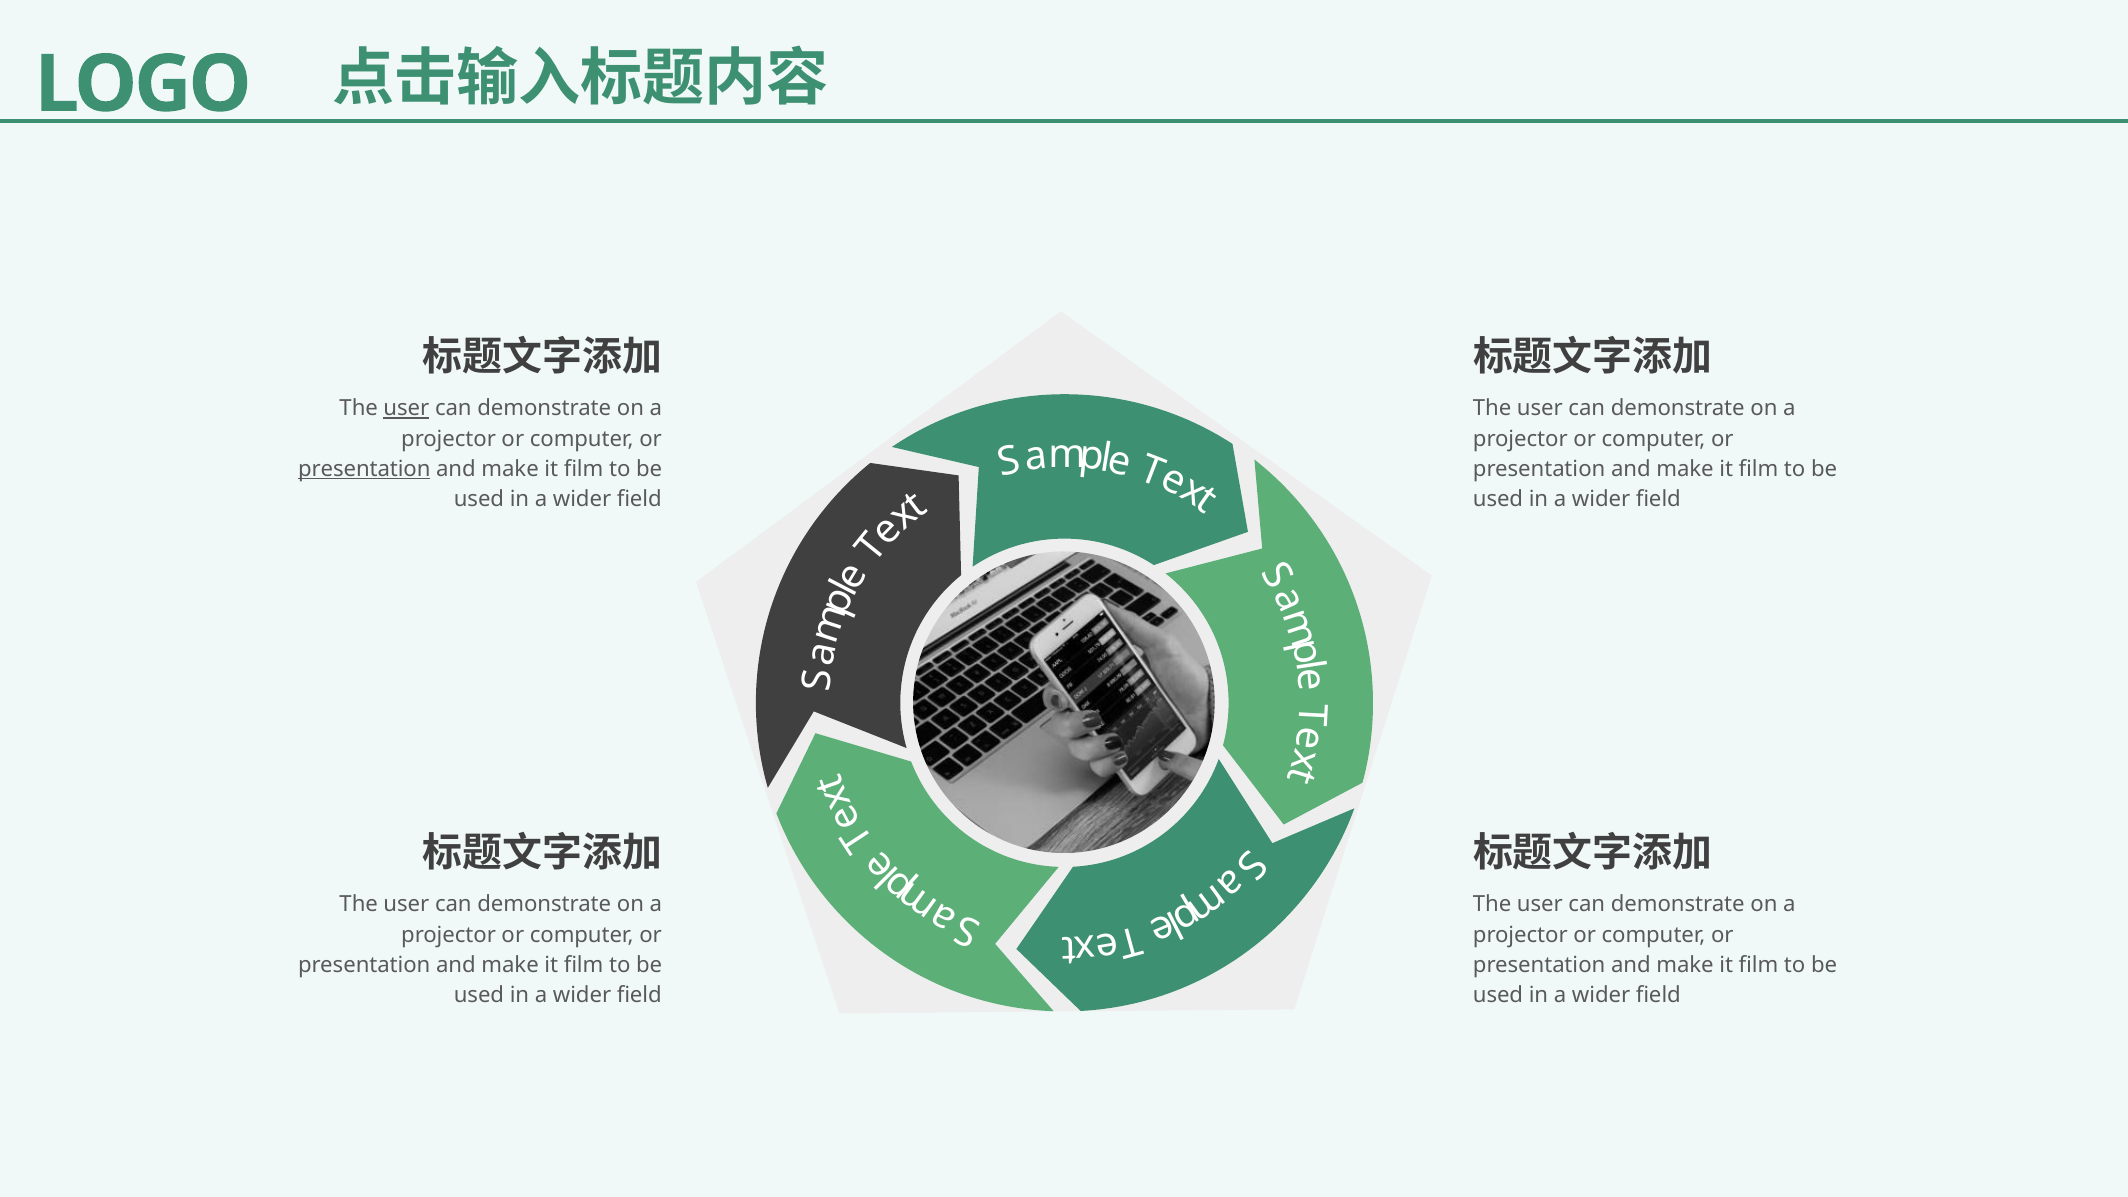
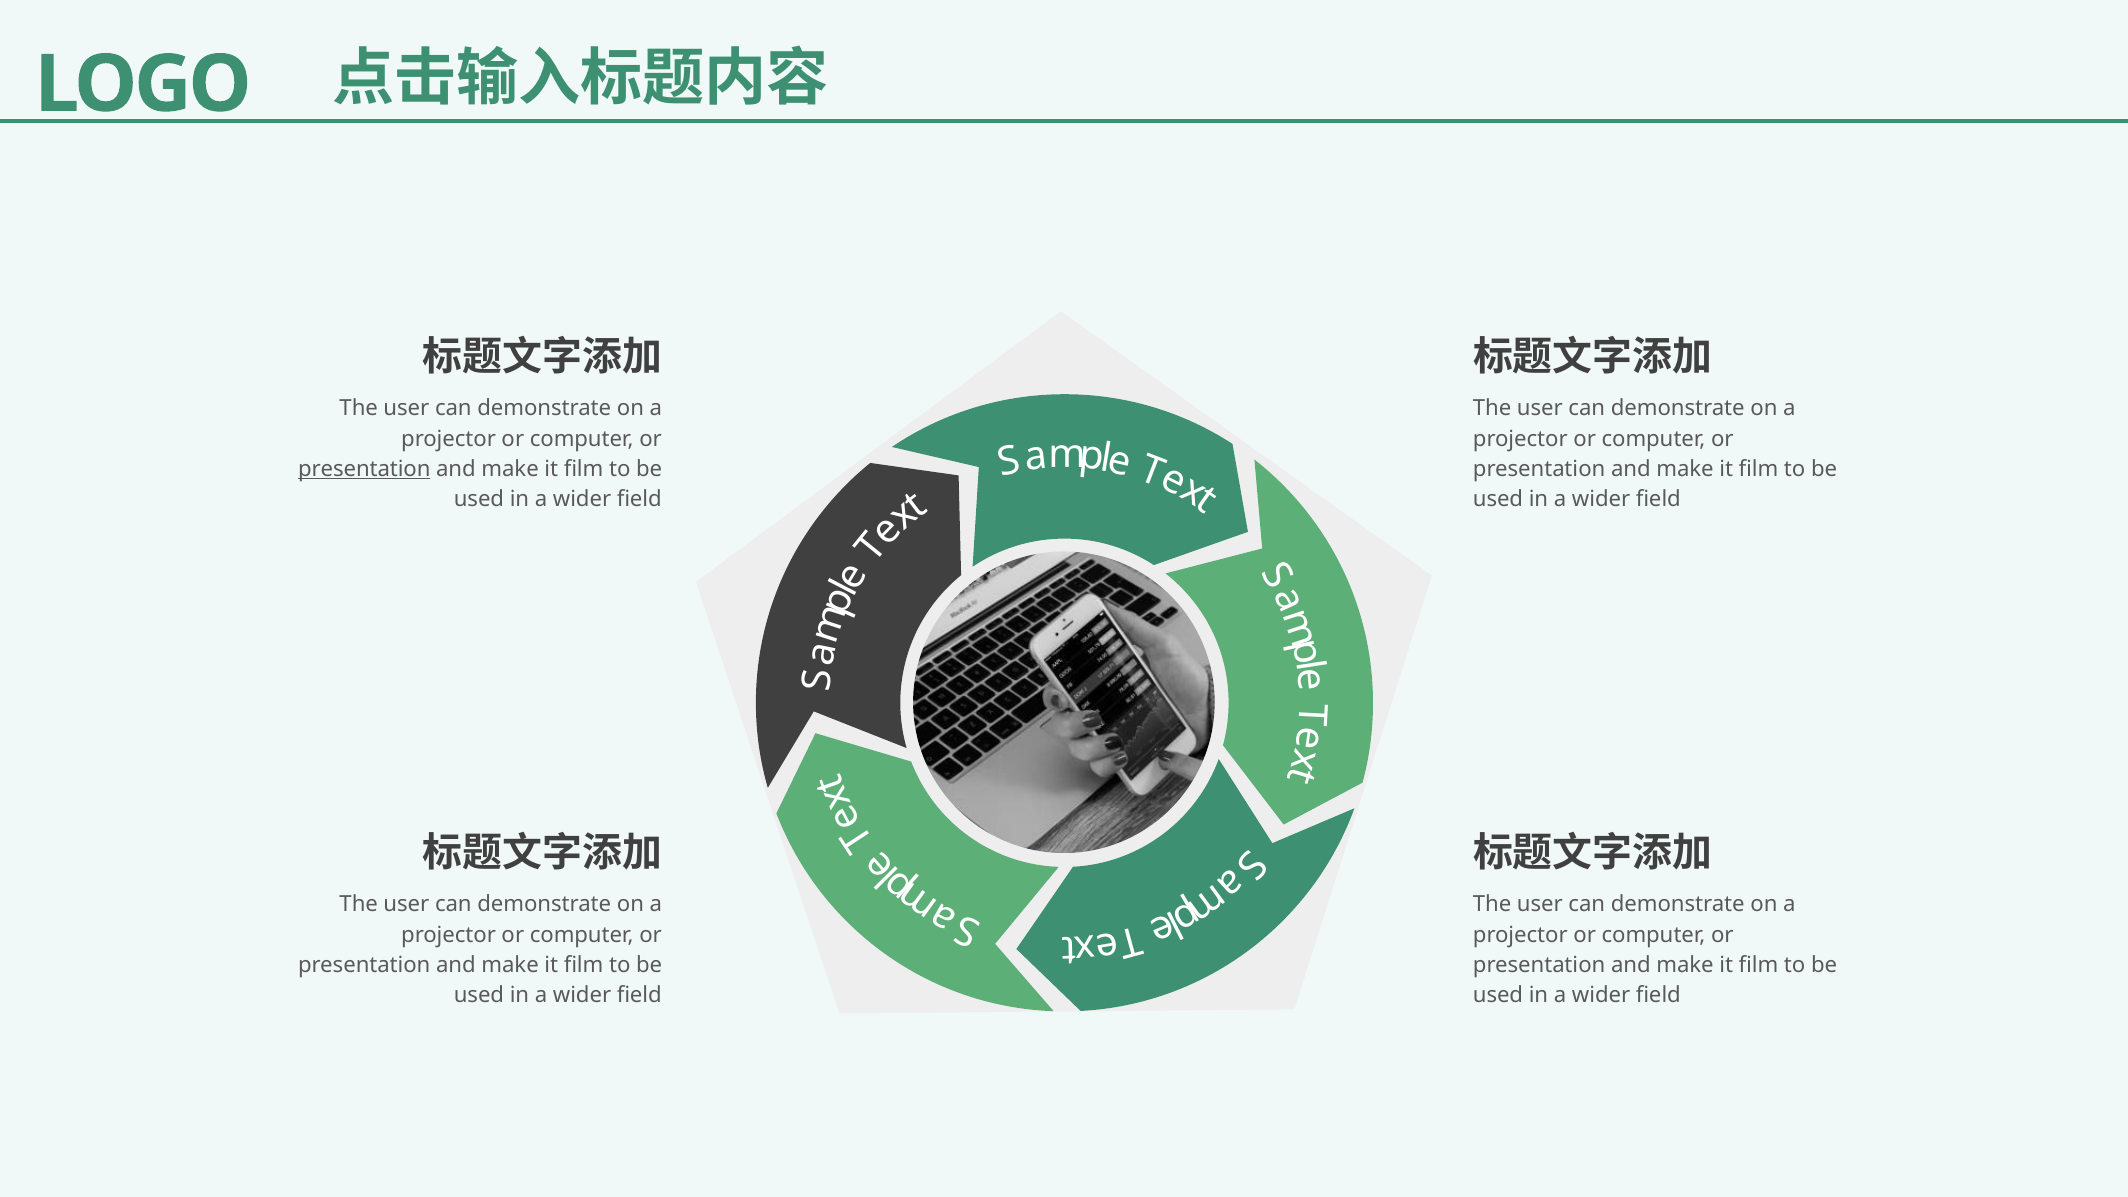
user at (406, 409) underline: present -> none
